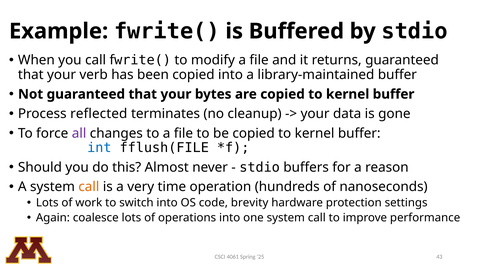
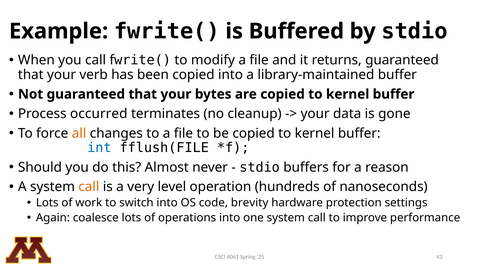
reflected: reflected -> occurred
all colour: purple -> orange
time: time -> level
